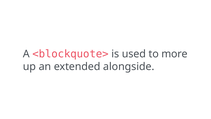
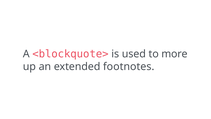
alongside: alongside -> footnotes
